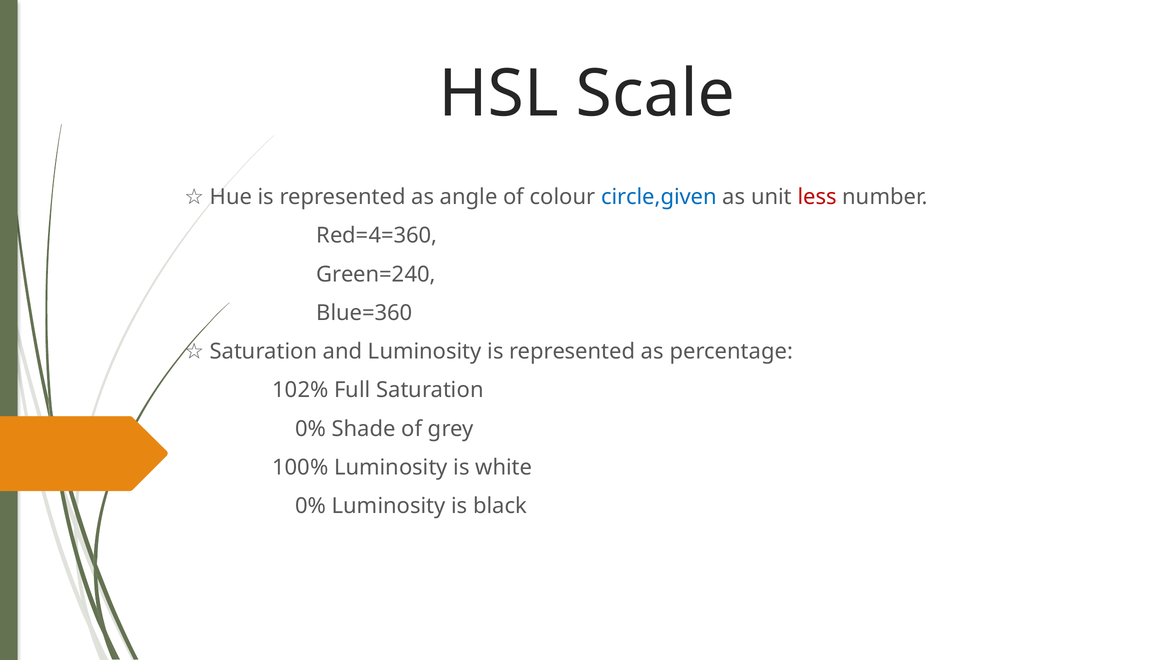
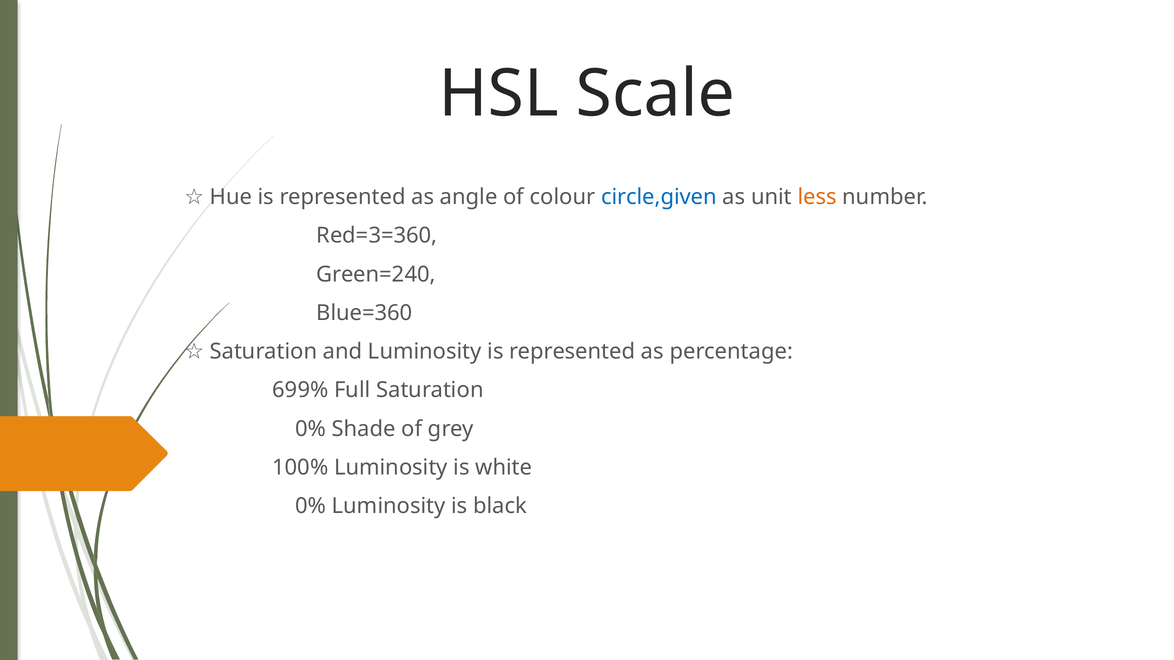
less colour: red -> orange
Red=4=360: Red=4=360 -> Red=3=360
102%: 102% -> 699%
